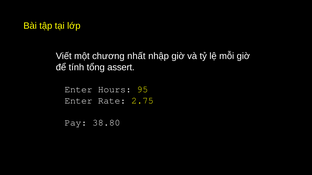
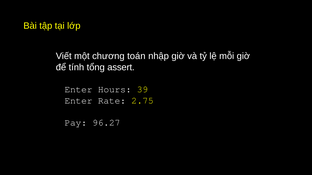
nhất: nhất -> toán
95: 95 -> 39
38.80: 38.80 -> 96.27
